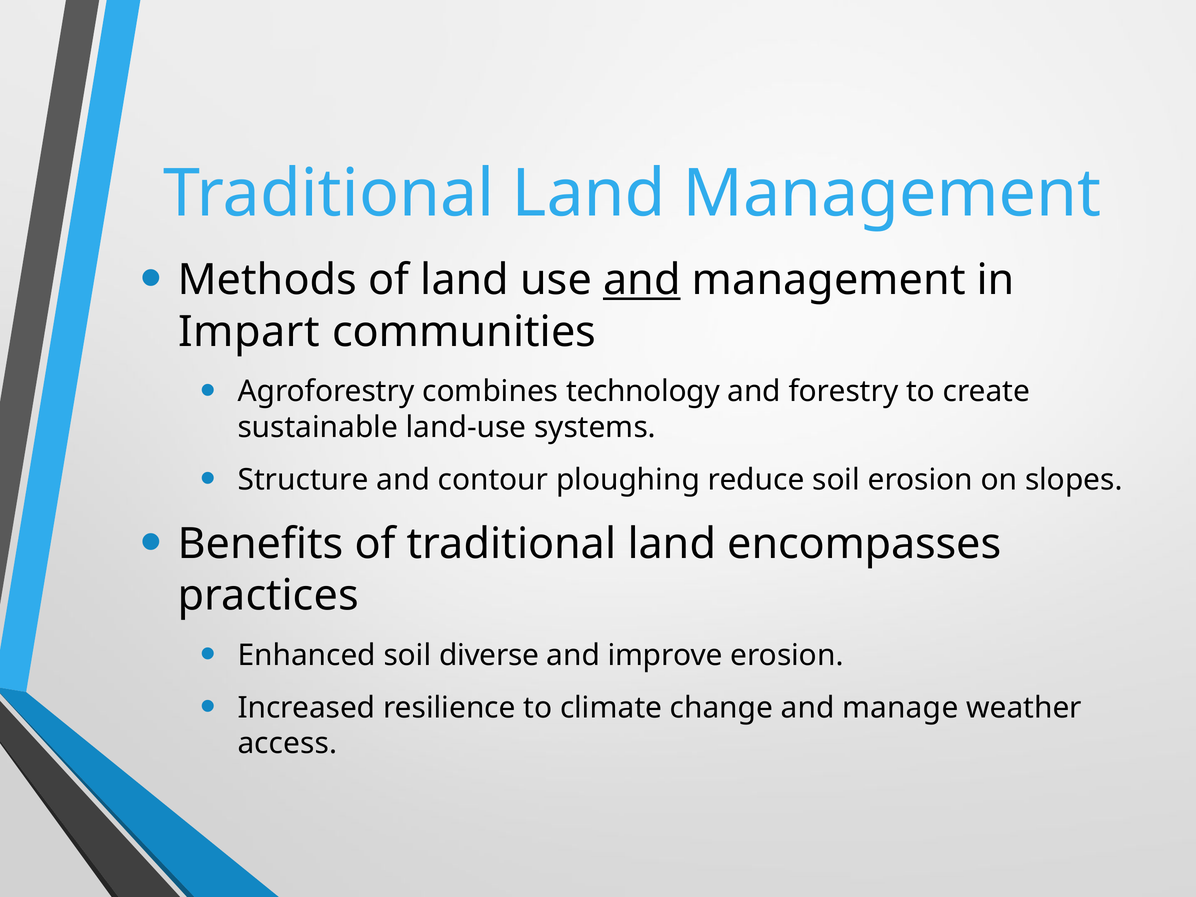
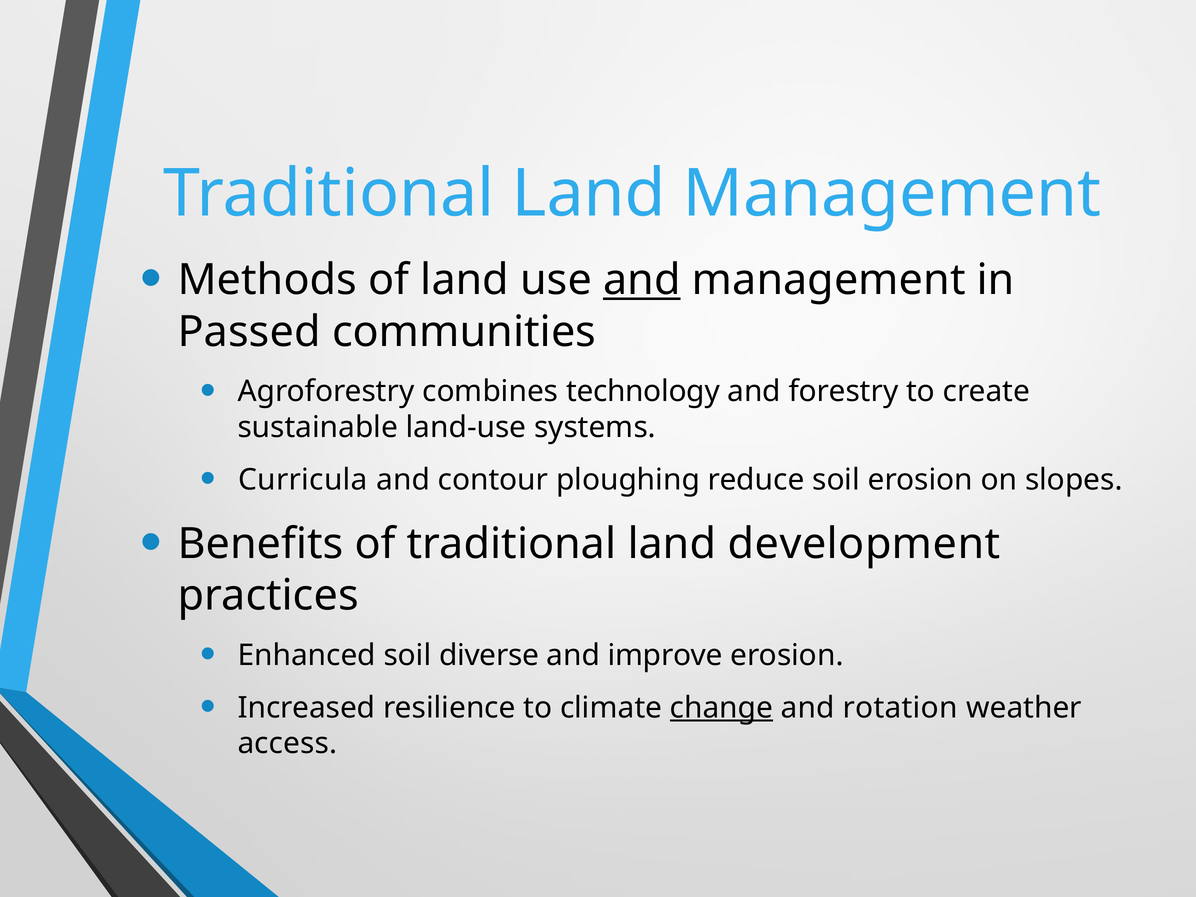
Impart: Impart -> Passed
Structure: Structure -> Curricula
encompasses: encompasses -> development
change underline: none -> present
manage: manage -> rotation
